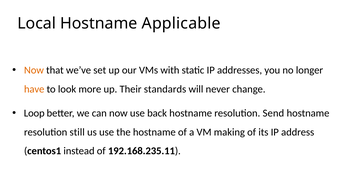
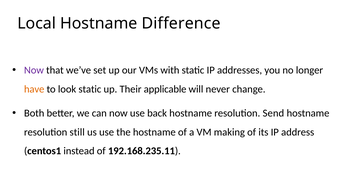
Applicable: Applicable -> Difference
Now at (34, 70) colour: orange -> purple
look more: more -> static
standards: standards -> applicable
Loop: Loop -> Both
